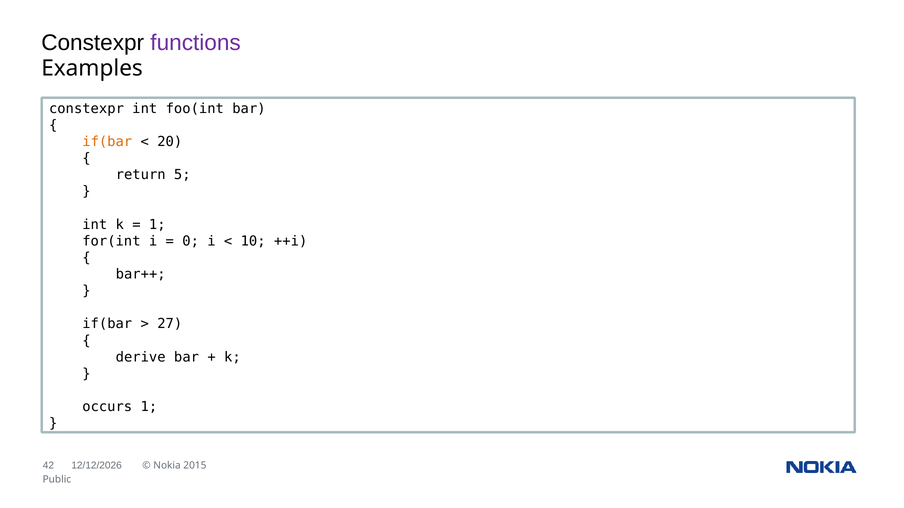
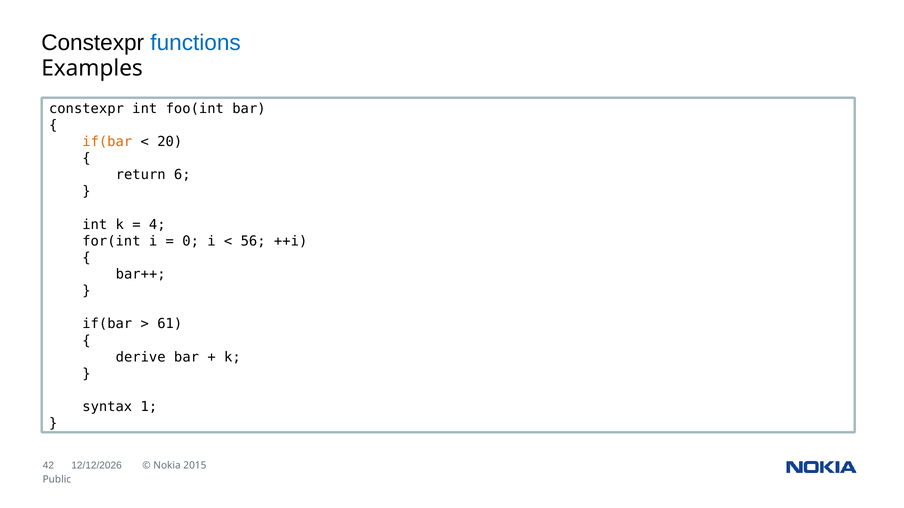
functions colour: purple -> blue
5: 5 -> 6
1 at (157, 225): 1 -> 4
10: 10 -> 56
27: 27 -> 61
occurs: occurs -> syntax
